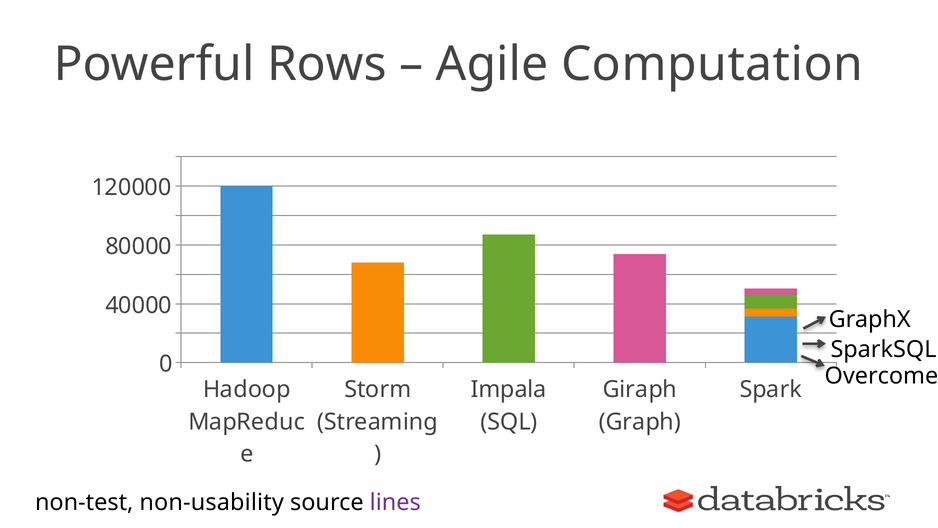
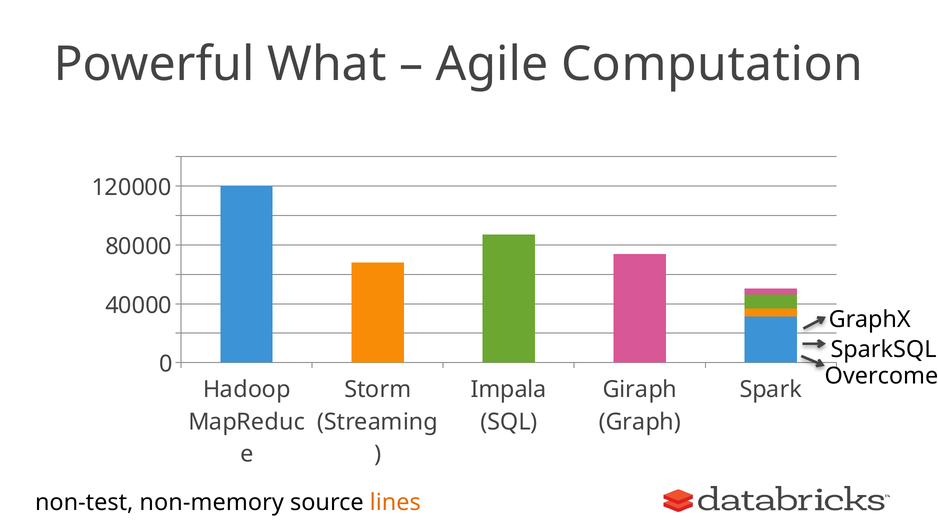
Rows: Rows -> What
non-usability: non-usability -> non-memory
lines colour: purple -> orange
